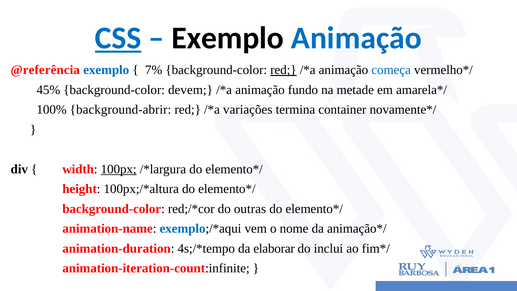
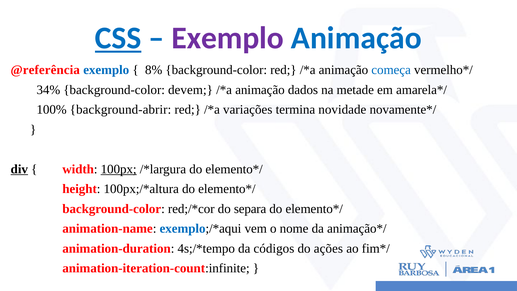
Exemplo at (228, 38) colour: black -> purple
7%: 7% -> 8%
red at (283, 70) underline: present -> none
45%: 45% -> 34%
fundo: fundo -> dados
container: container -> novidade
div underline: none -> present
outras: outras -> separa
elaborar: elaborar -> códigos
inclui: inclui -> ações
